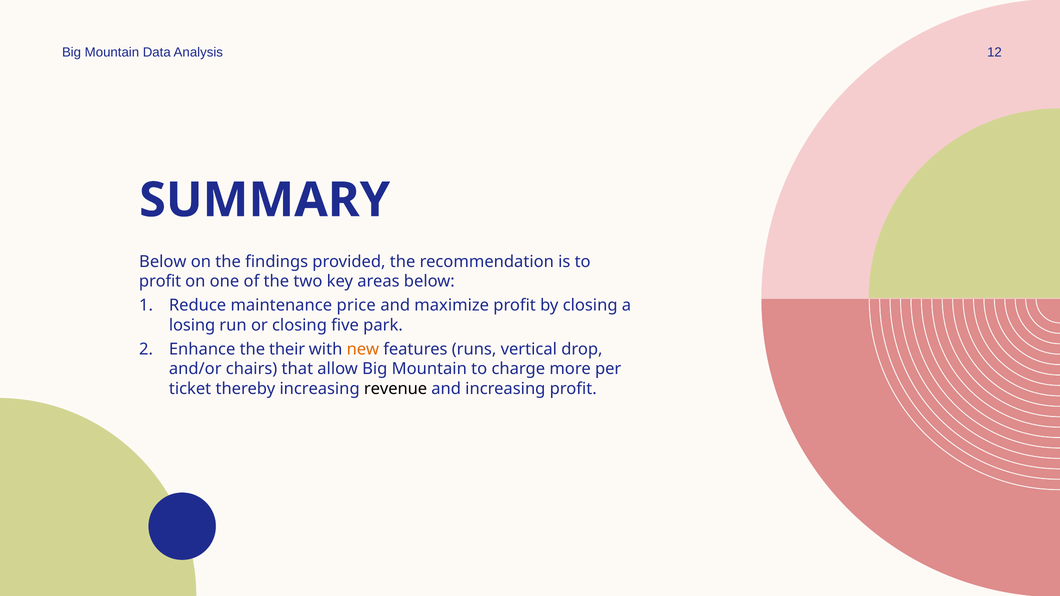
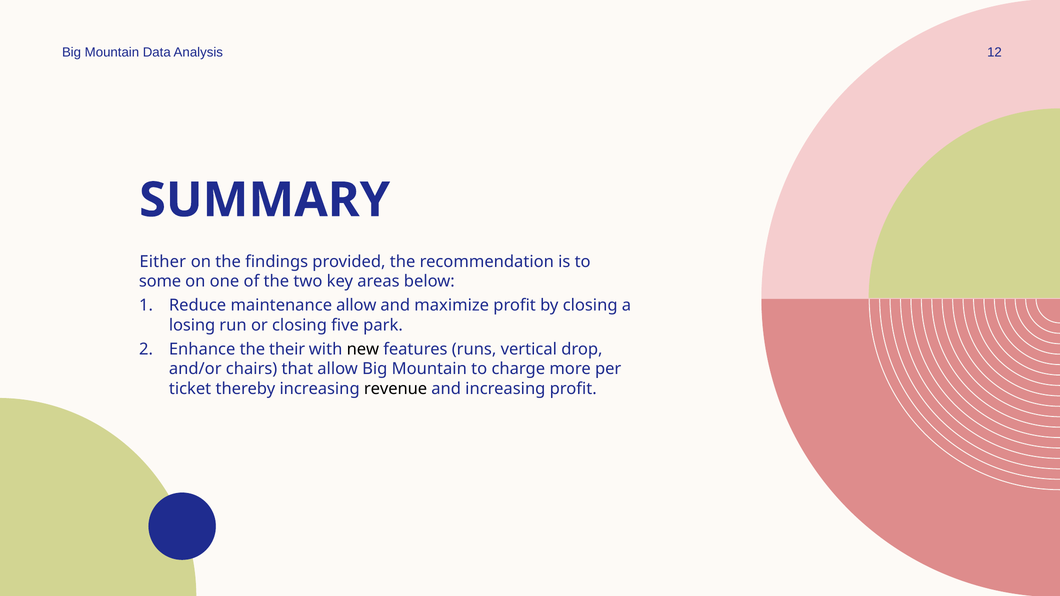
Below at (163, 262): Below -> Either
profit at (160, 282): profit -> some
maintenance price: price -> allow
new colour: orange -> black
